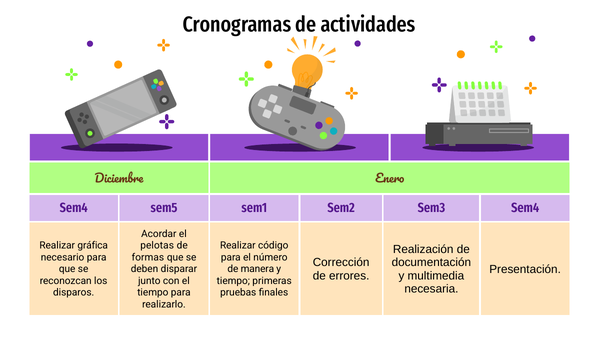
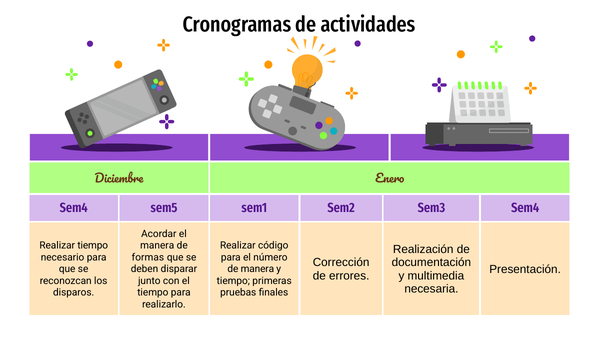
Realizar gráfica: gráfica -> tiempo
pelotas at (157, 246): pelotas -> manera
